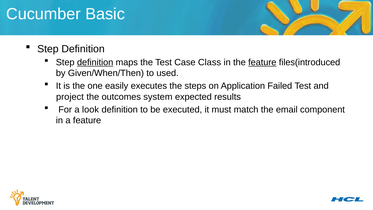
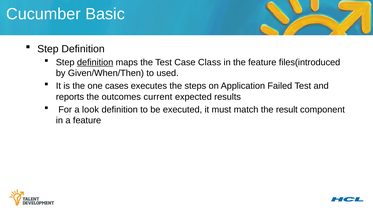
feature at (262, 62) underline: present -> none
easily: easily -> cases
project: project -> reports
system: system -> current
email: email -> result
